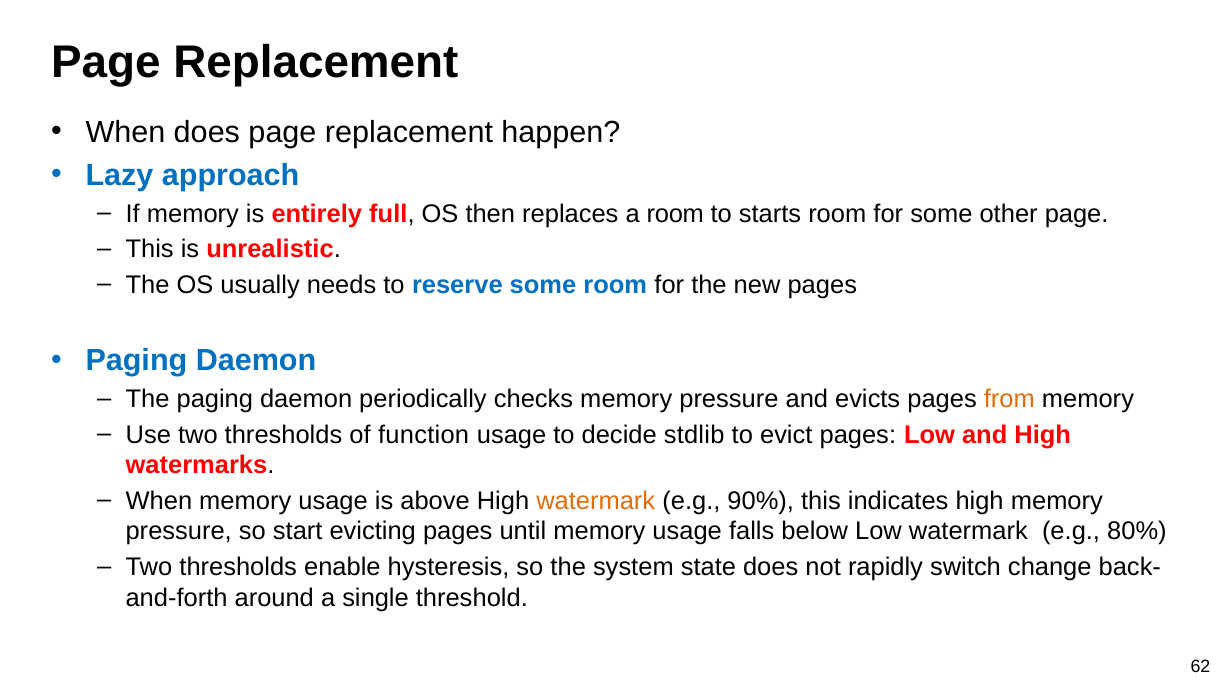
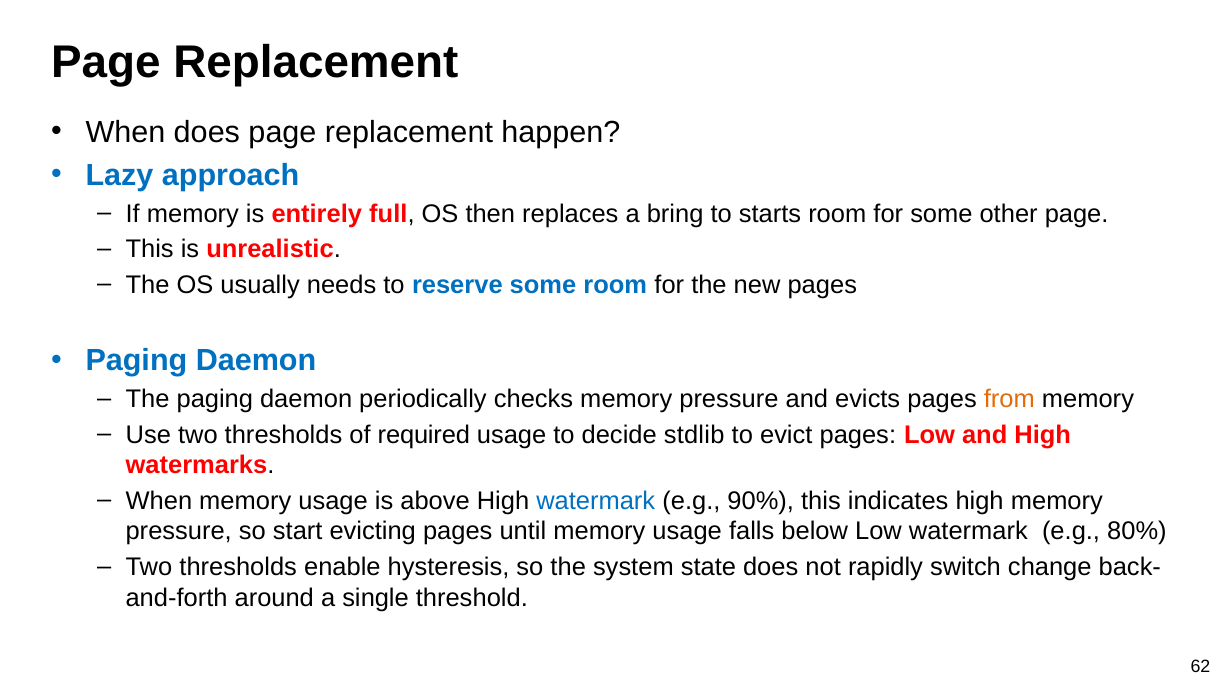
a room: room -> bring
function: function -> required
watermark at (596, 501) colour: orange -> blue
